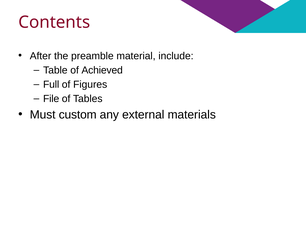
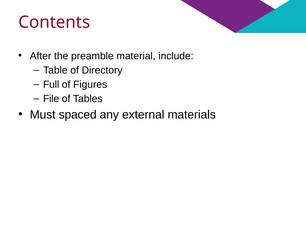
Achieved: Achieved -> Directory
custom: custom -> spaced
